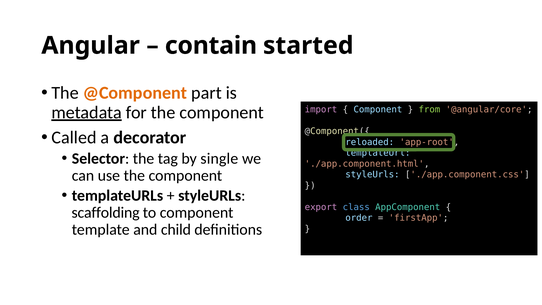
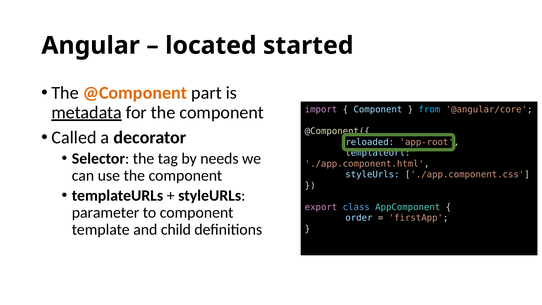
contain: contain -> located
from colour: light green -> light blue
single: single -> needs
scaffolding: scaffolding -> parameter
